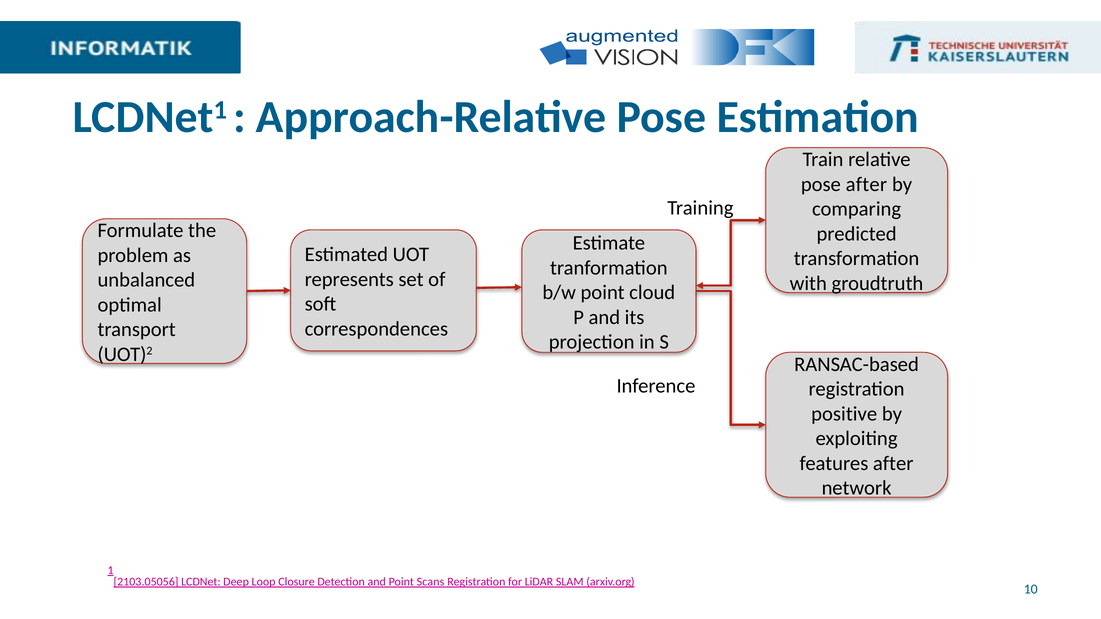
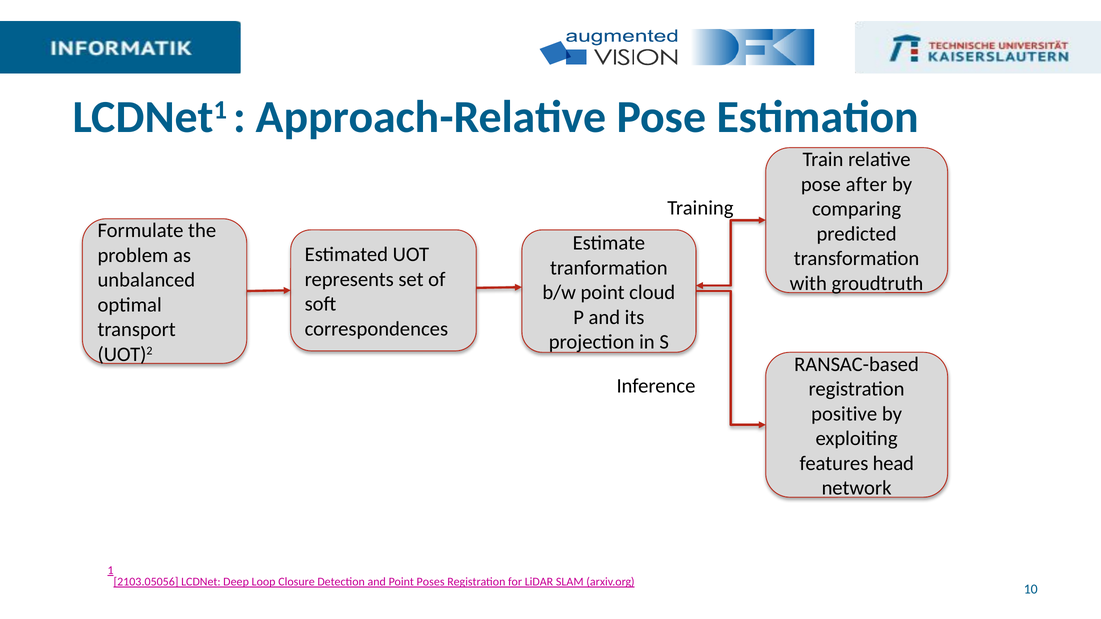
features after: after -> head
Scans: Scans -> Poses
